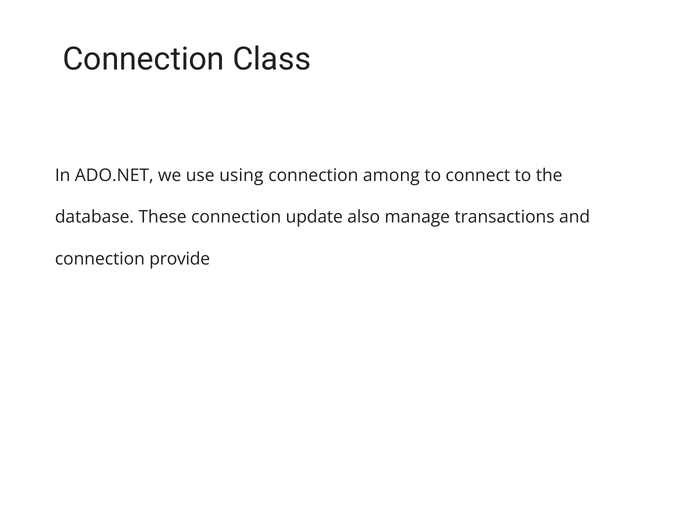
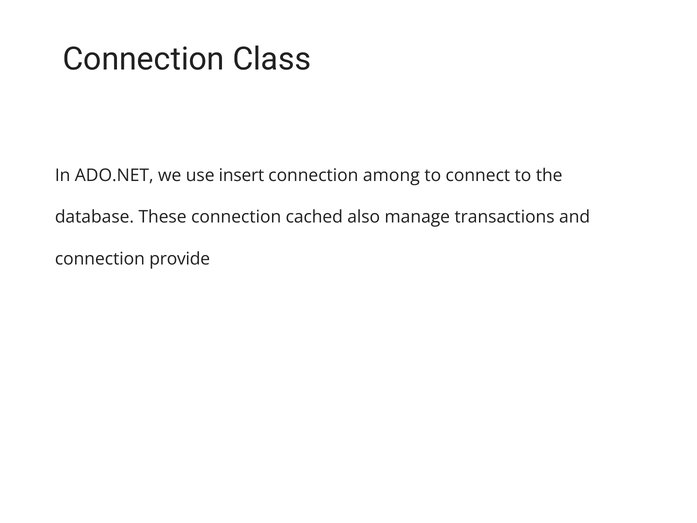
using: using -> insert
update: update -> cached
